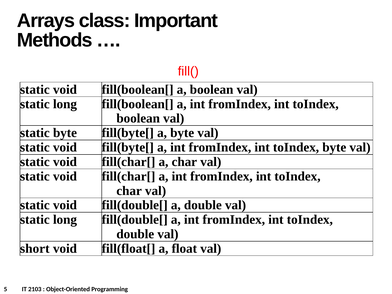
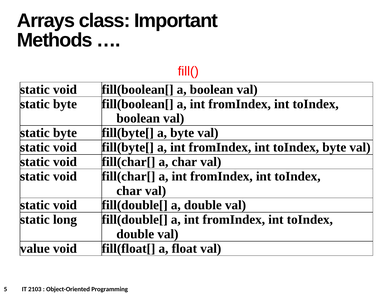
long at (65, 104): long -> byte
short: short -> value
